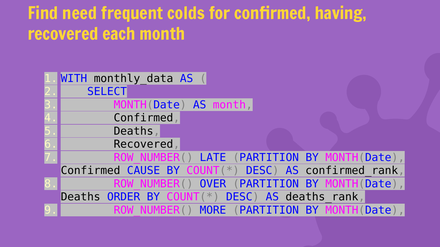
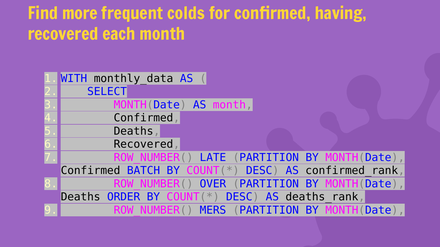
need: need -> more
CAUSE: CAUSE -> BATCH
MORE: MORE -> MERS
